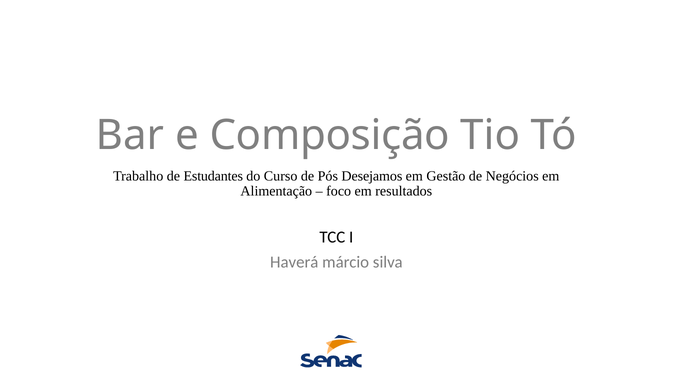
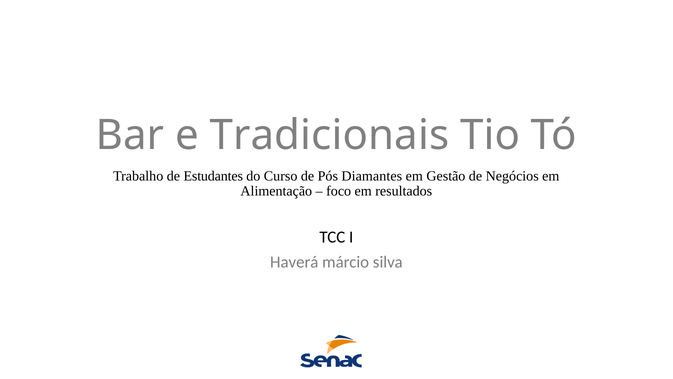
Composição: Composição -> Tradicionais
Desejamos: Desejamos -> Diamantes
